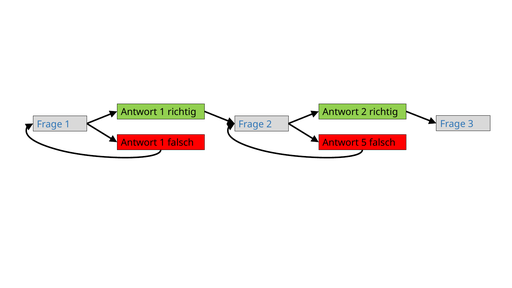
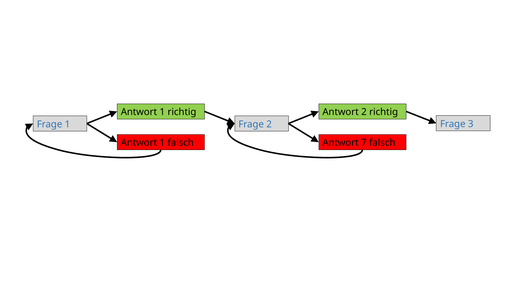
5: 5 -> 7
